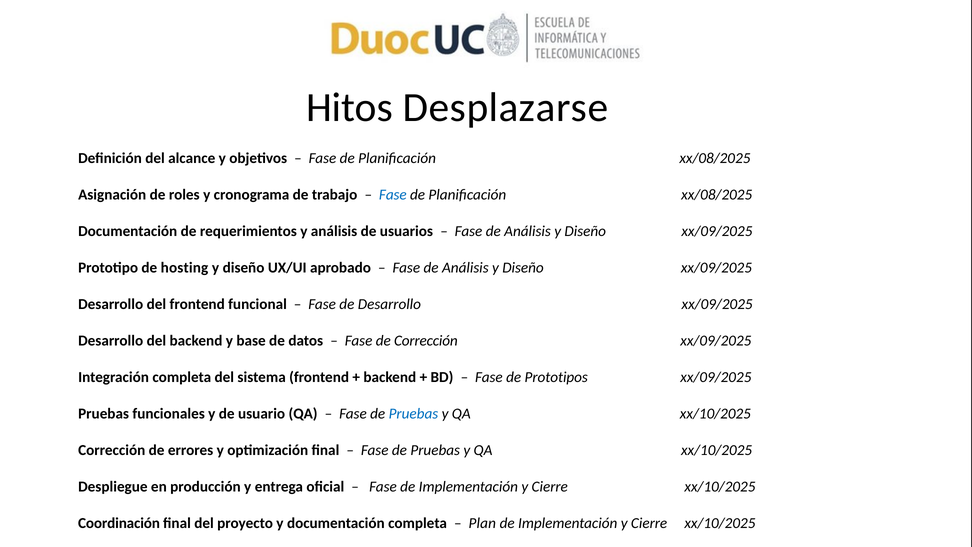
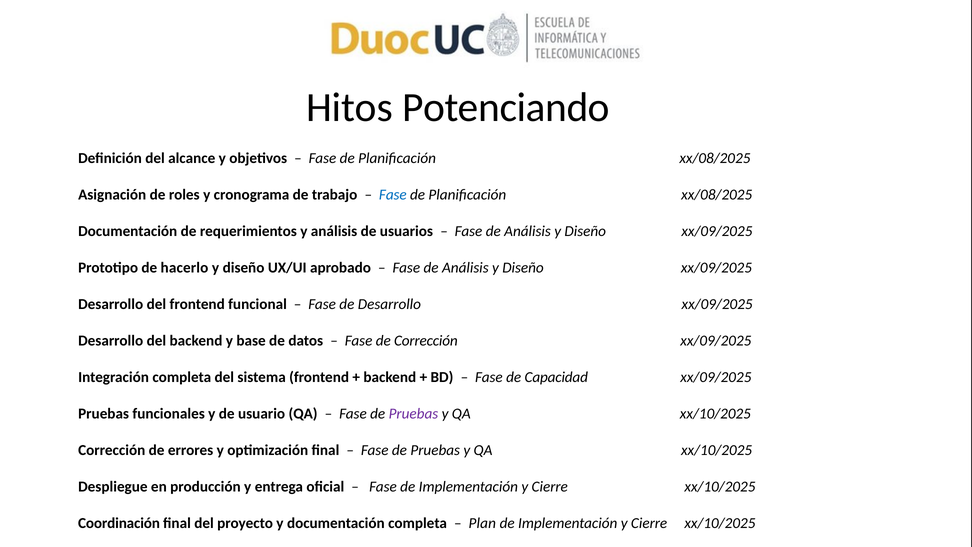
Desplazarse: Desplazarse -> Potenciando
hosting: hosting -> hacerlo
Prototipos: Prototipos -> Capacidad
Pruebas at (413, 414) colour: blue -> purple
